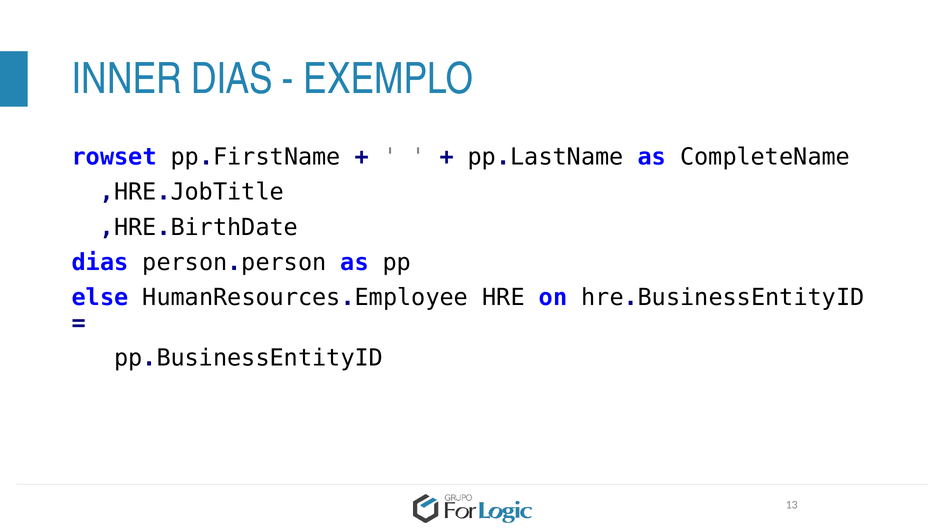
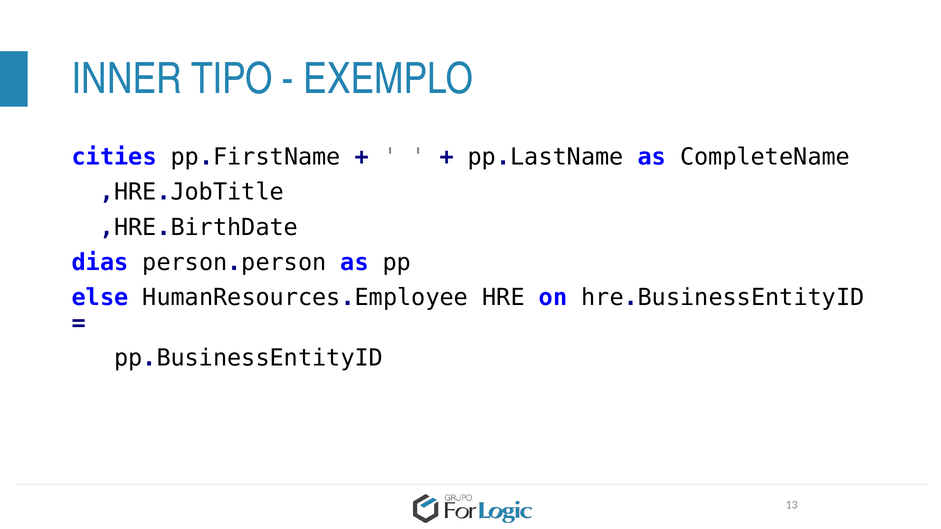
INNER DIAS: DIAS -> TIPO
rowset: rowset -> cities
